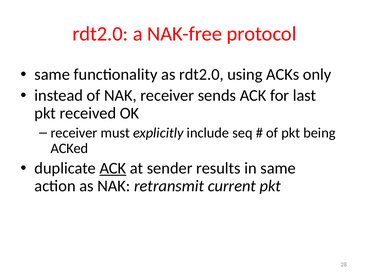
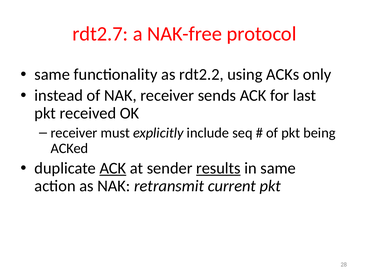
rdt2.0 at (100, 34): rdt2.0 -> rdt2.7
as rdt2.0: rdt2.0 -> rdt2.2
results underline: none -> present
